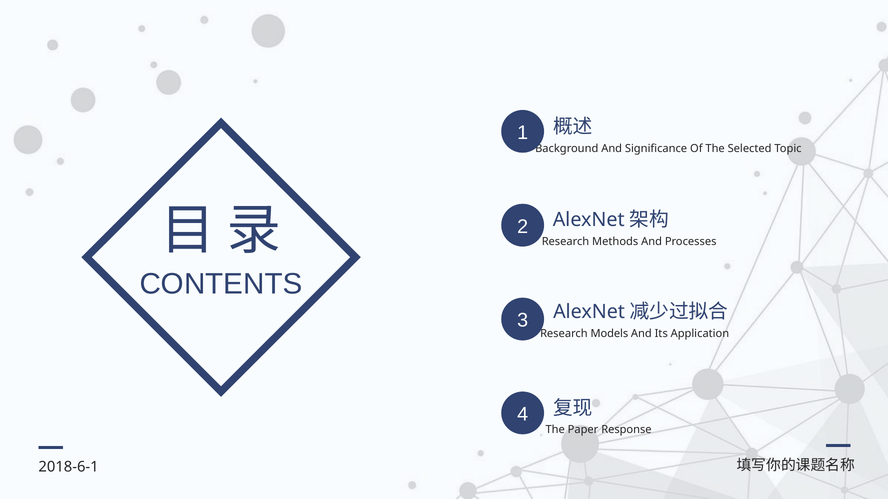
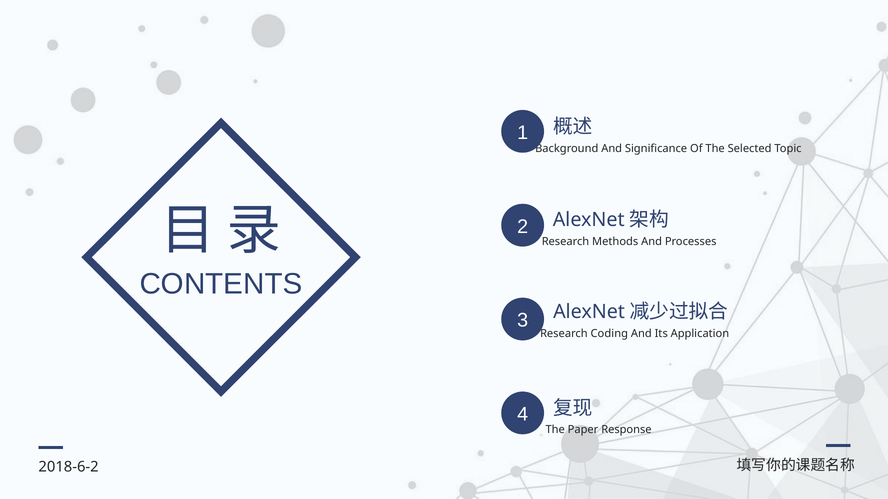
Models: Models -> Coding
2018-6-1: 2018-6-1 -> 2018-6-2
